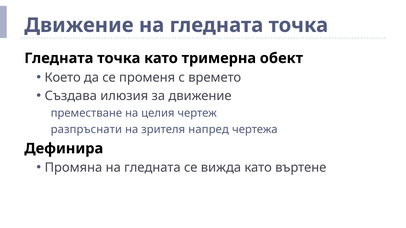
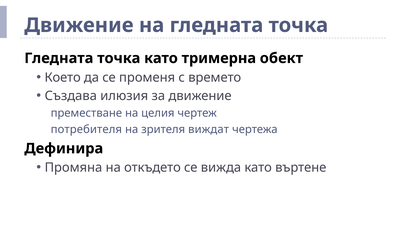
разпръснати: разпръснати -> потребителя
напред: напред -> виждат
Промяна на гледната: гледната -> откъдето
